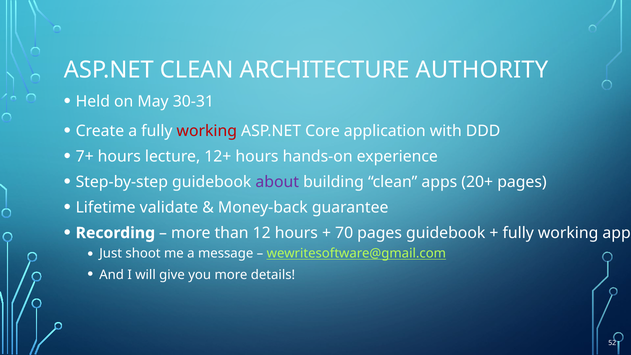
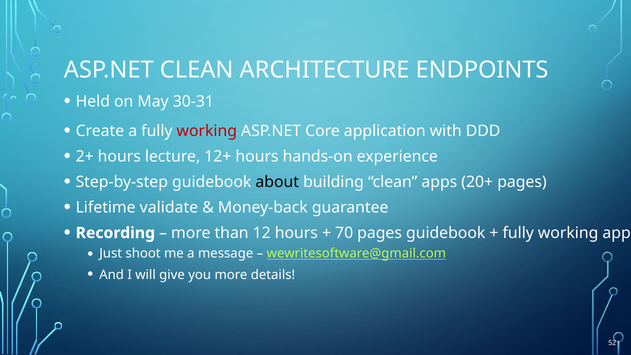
AUTHORITY: AUTHORITY -> ENDPOINTS
7+: 7+ -> 2+
about colour: purple -> black
